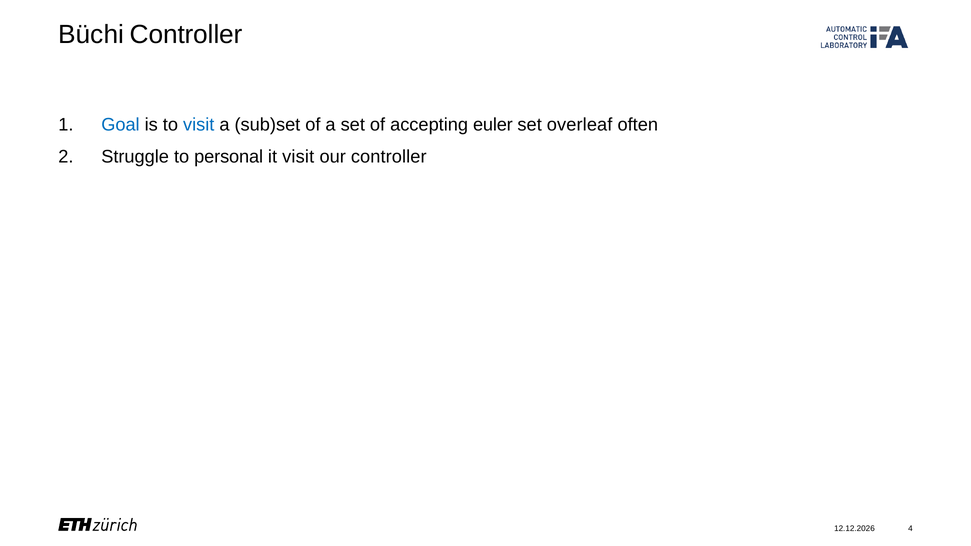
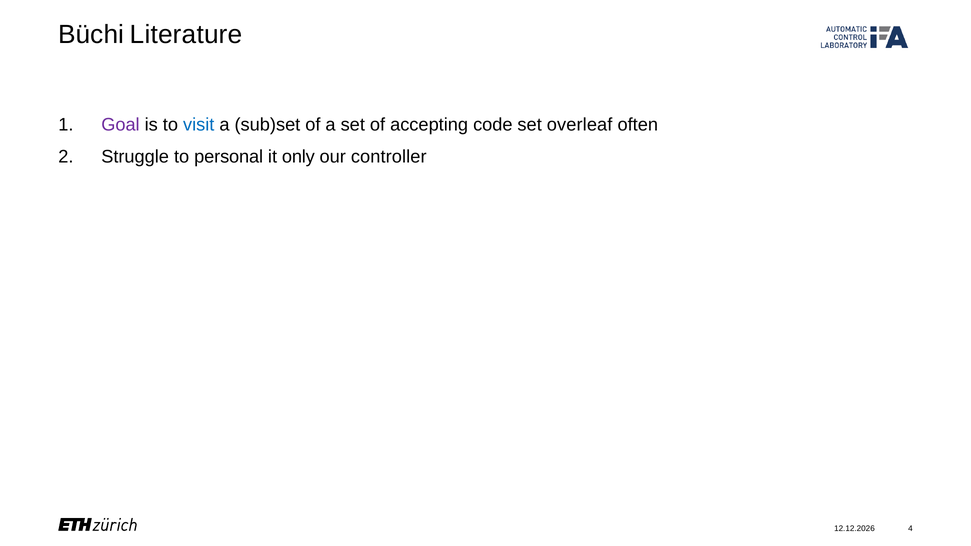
Büchi Controller: Controller -> Literature
Goal colour: blue -> purple
euler: euler -> code
it visit: visit -> only
